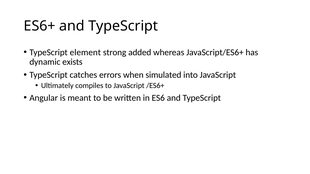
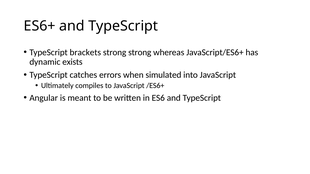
element: element -> brackets
strong added: added -> strong
